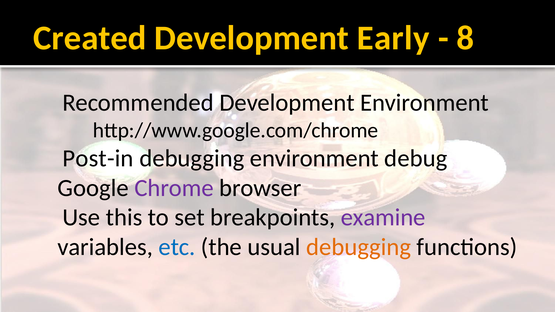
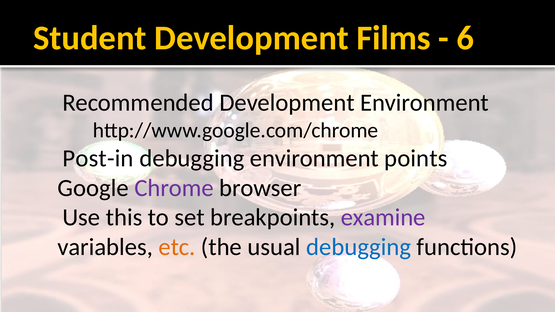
Created: Created -> Student
Early: Early -> Films
8: 8 -> 6
debug: debug -> points
etc colour: blue -> orange
debugging at (359, 247) colour: orange -> blue
